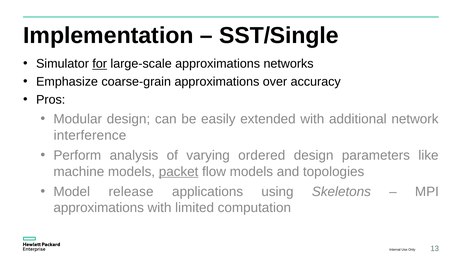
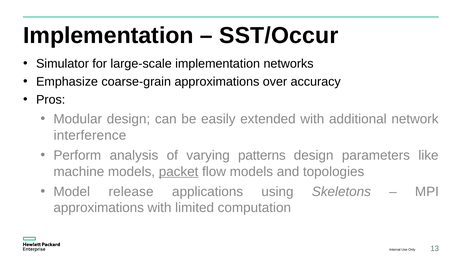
SST/Single: SST/Single -> SST/Occur
for underline: present -> none
large-scale approximations: approximations -> implementation
ordered: ordered -> patterns
